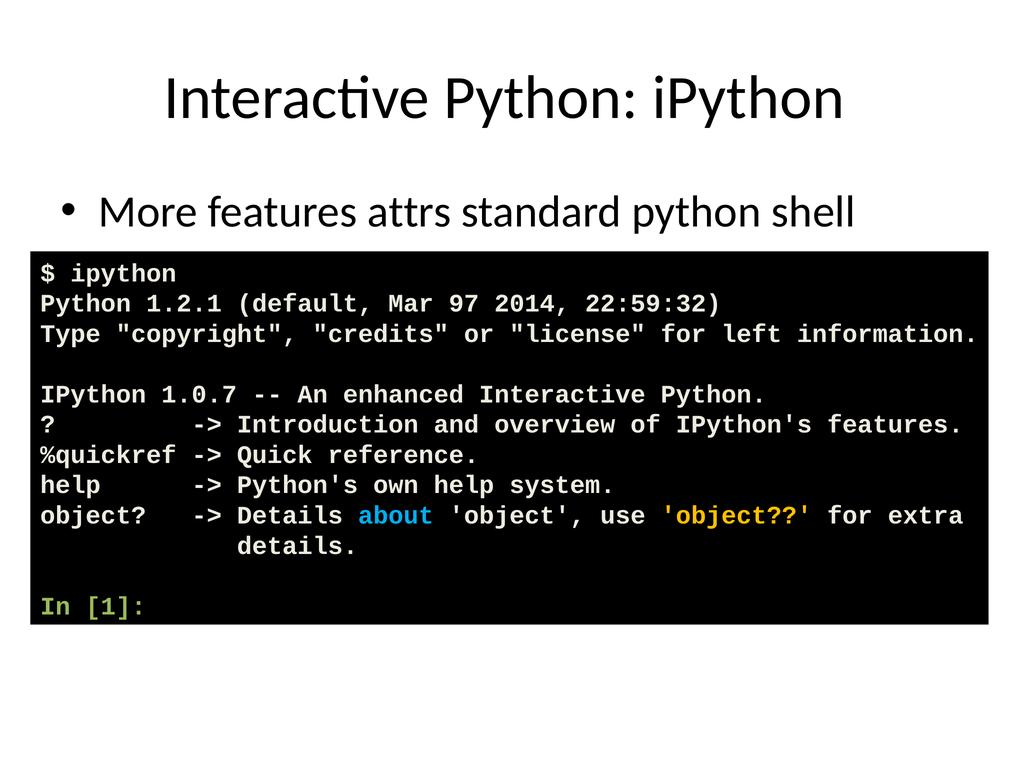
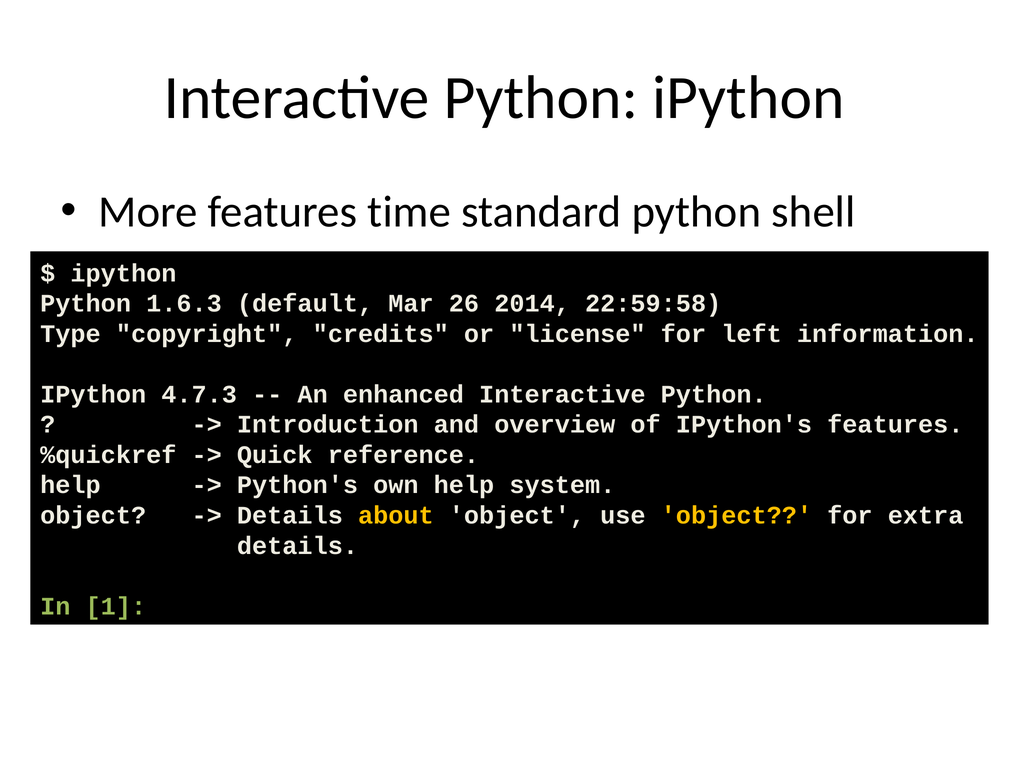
attrs: attrs -> time
1.2.1: 1.2.1 -> 1.6.3
97: 97 -> 26
22:59:32: 22:59:32 -> 22:59:58
1.0.7: 1.0.7 -> 4.7.3
about colour: light blue -> yellow
